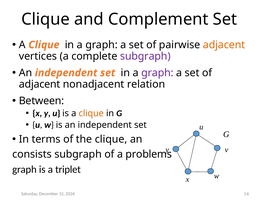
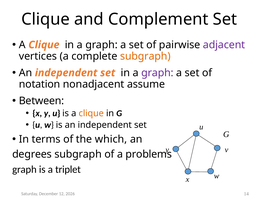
adjacent at (224, 45) colour: orange -> purple
subgraph at (145, 56) colour: purple -> orange
adjacent at (40, 84): adjacent -> notation
relation: relation -> assume
the clique: clique -> which
consists: consists -> degrees
